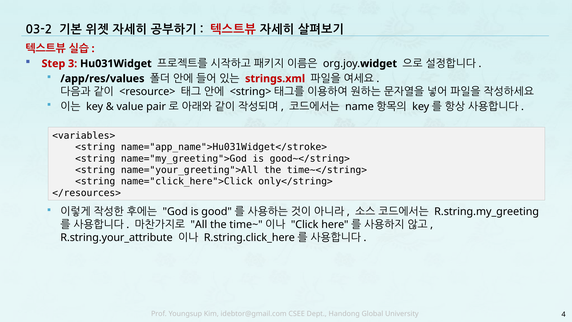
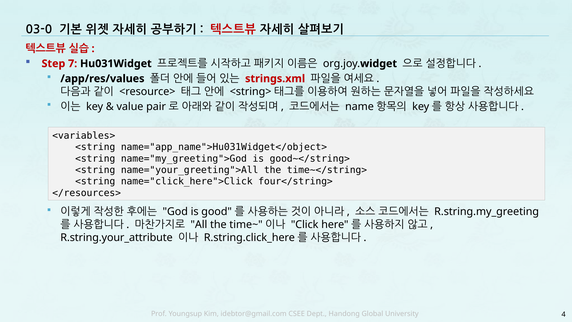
03-2: 03-2 -> 03-0
3: 3 -> 7
name="app_name">Hu031Widget</stroke>: name="app_name">Hu031Widget</stroke> -> name="app_name">Hu031Widget</object>
only</string>: only</string> -> four</string>
